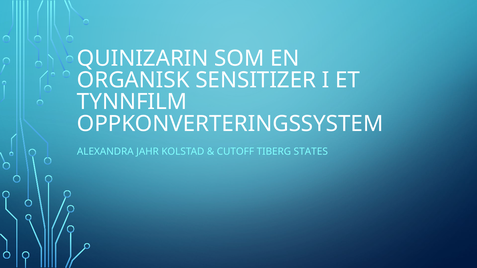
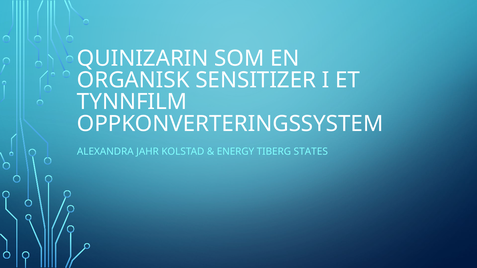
CUTOFF: CUTOFF -> ENERGY
